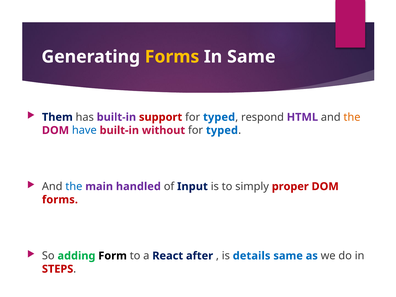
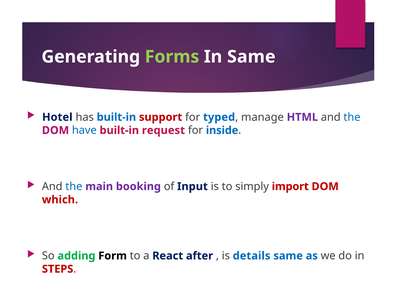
Forms at (172, 57) colour: yellow -> light green
Them: Them -> Hotel
built-in at (116, 117) colour: purple -> blue
respond: respond -> manage
the at (352, 117) colour: orange -> blue
without: without -> request
typed at (222, 130): typed -> inside
handled: handled -> booking
proper: proper -> import
forms at (60, 200): forms -> which
